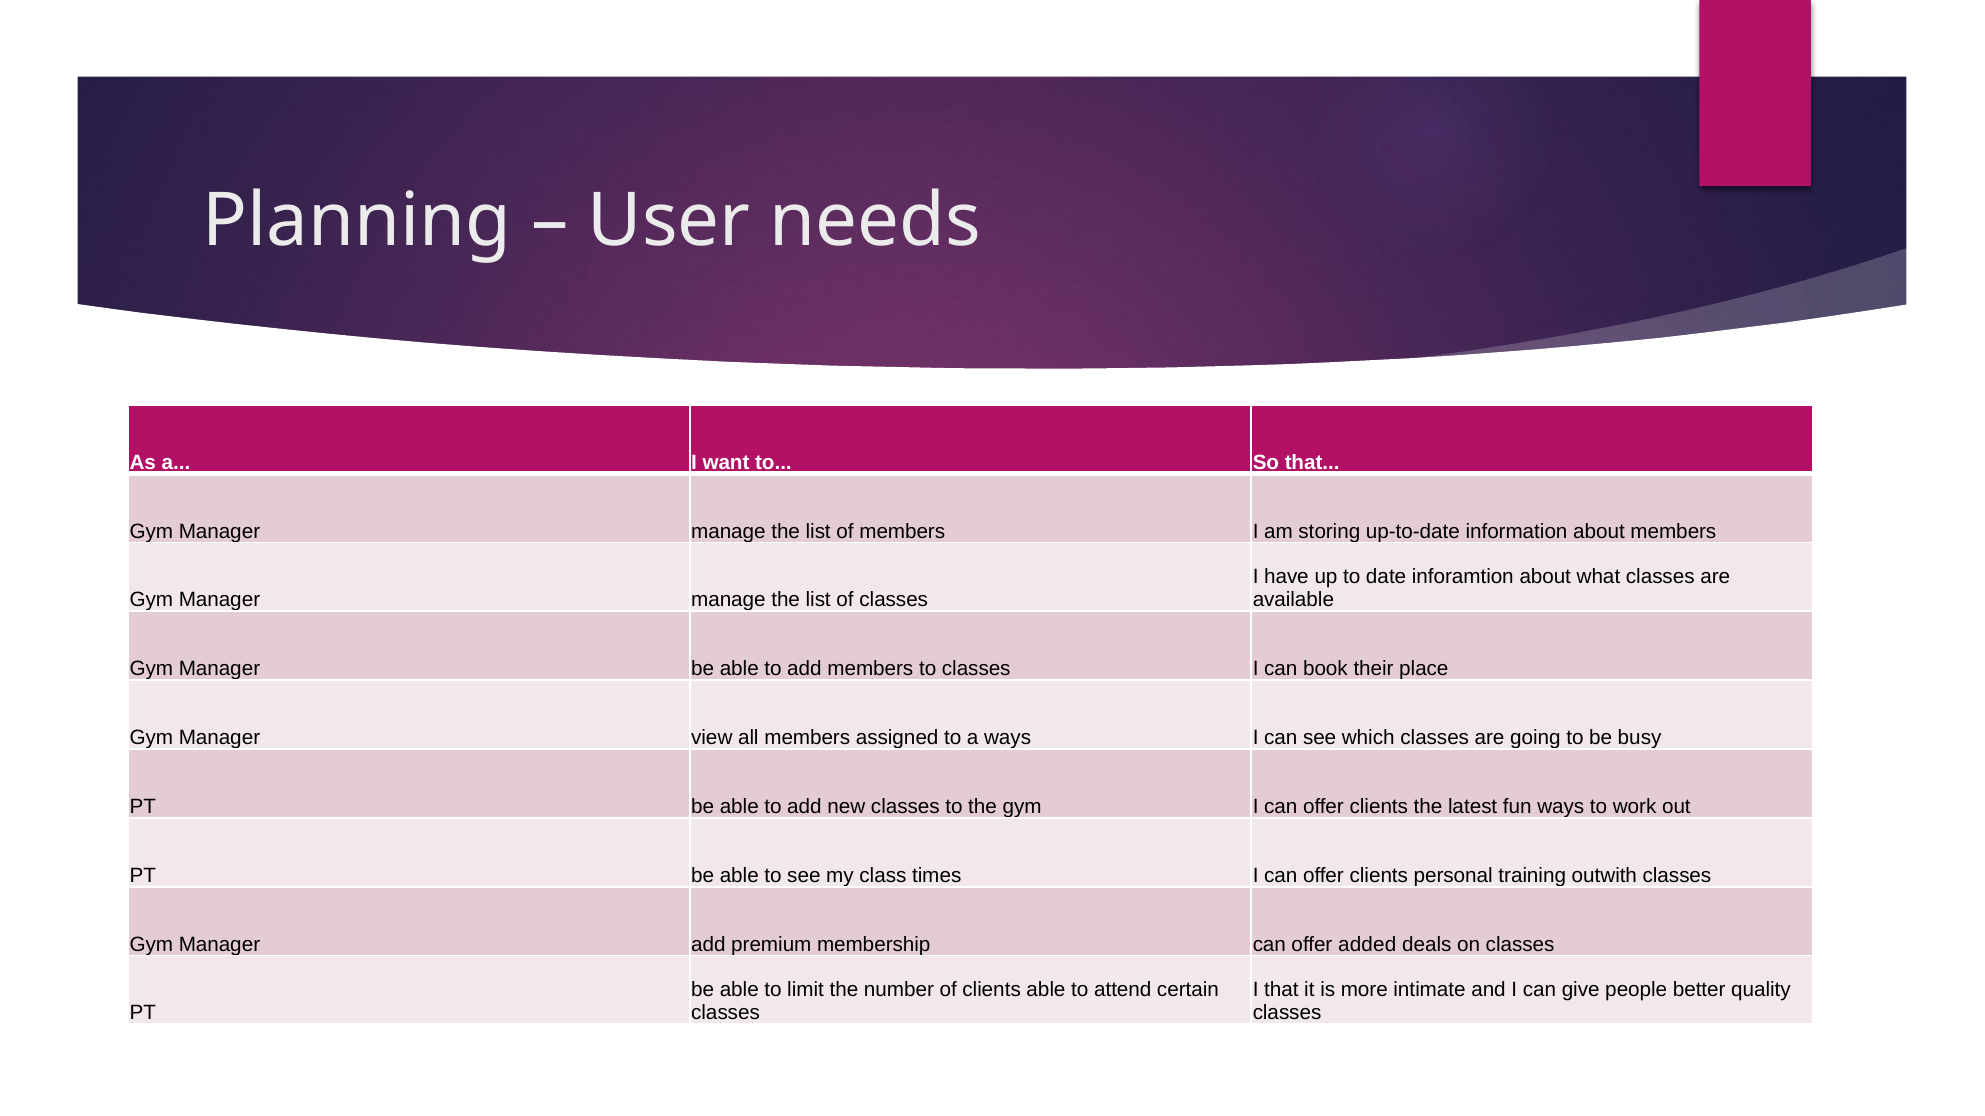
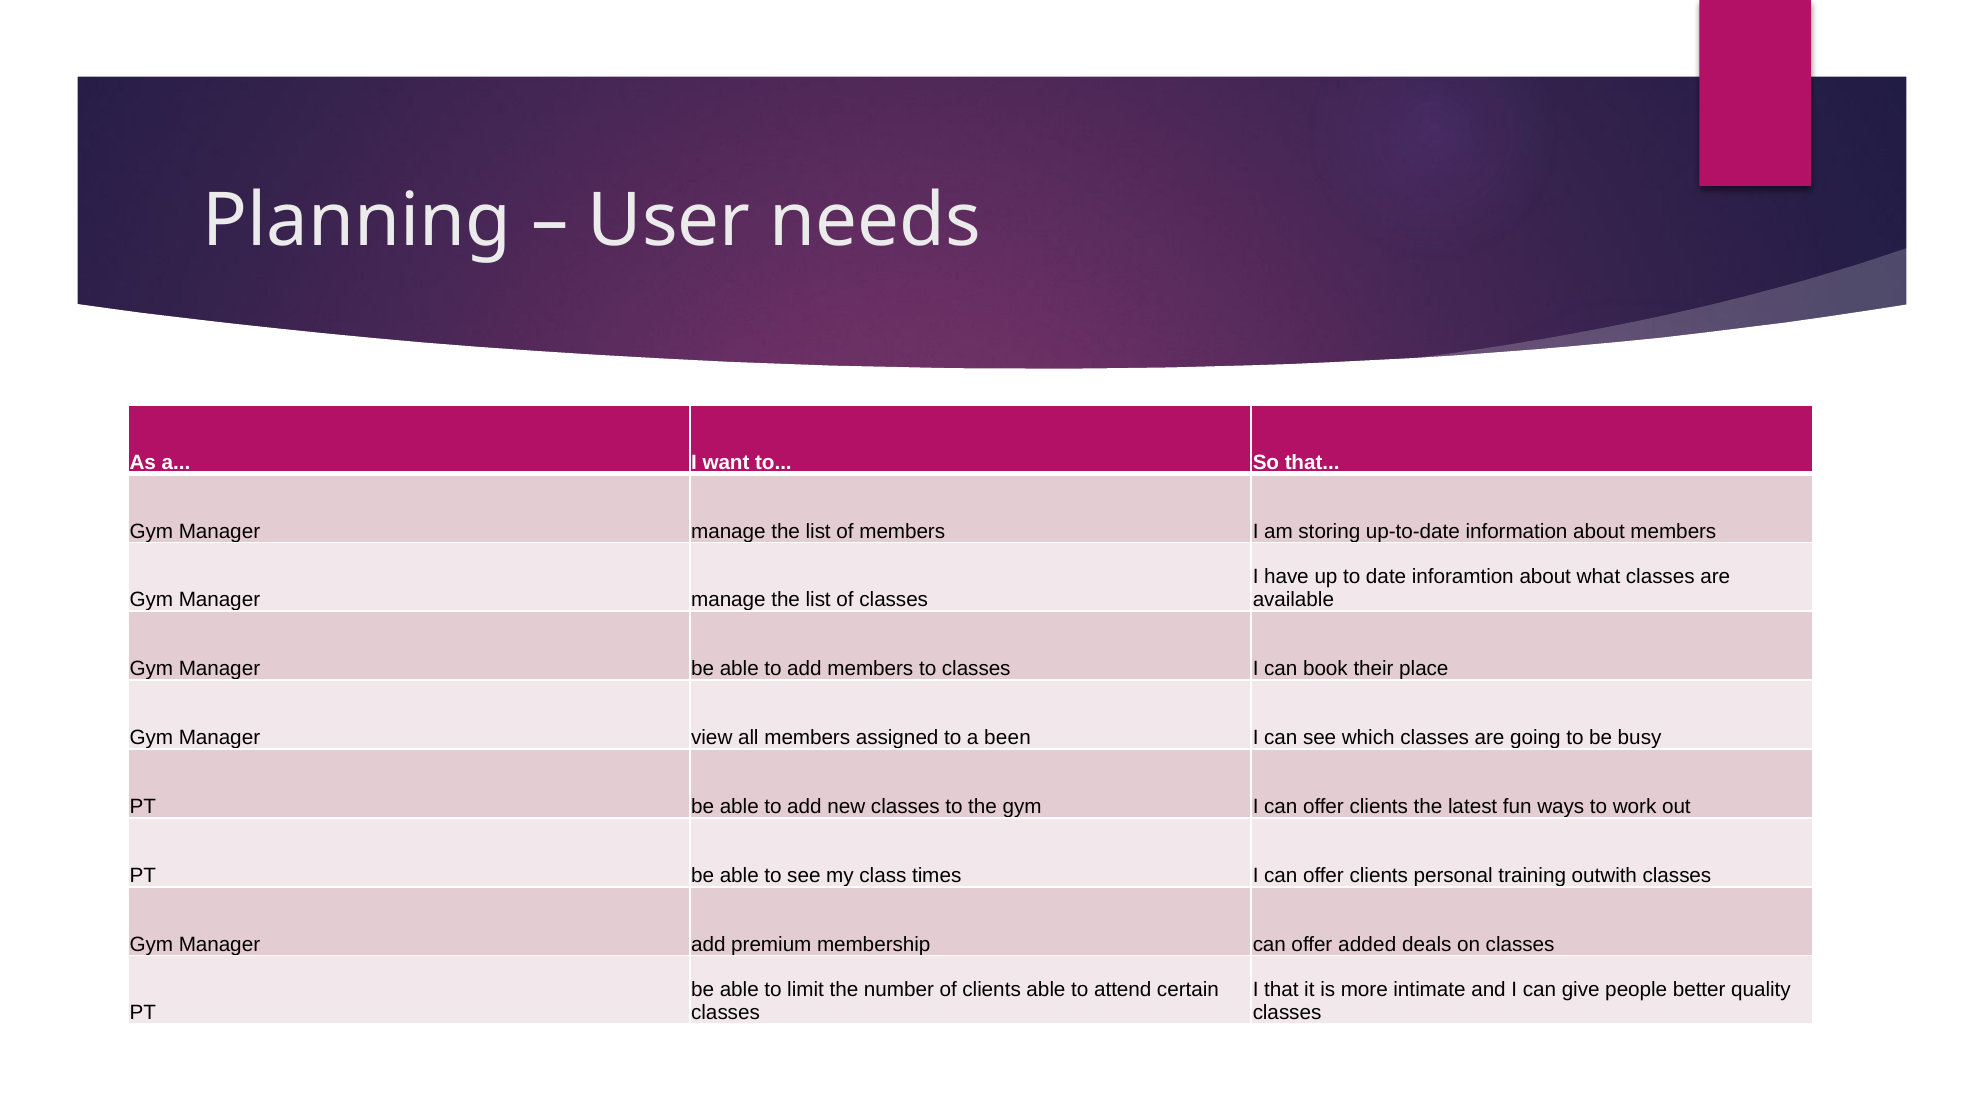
a ways: ways -> been
